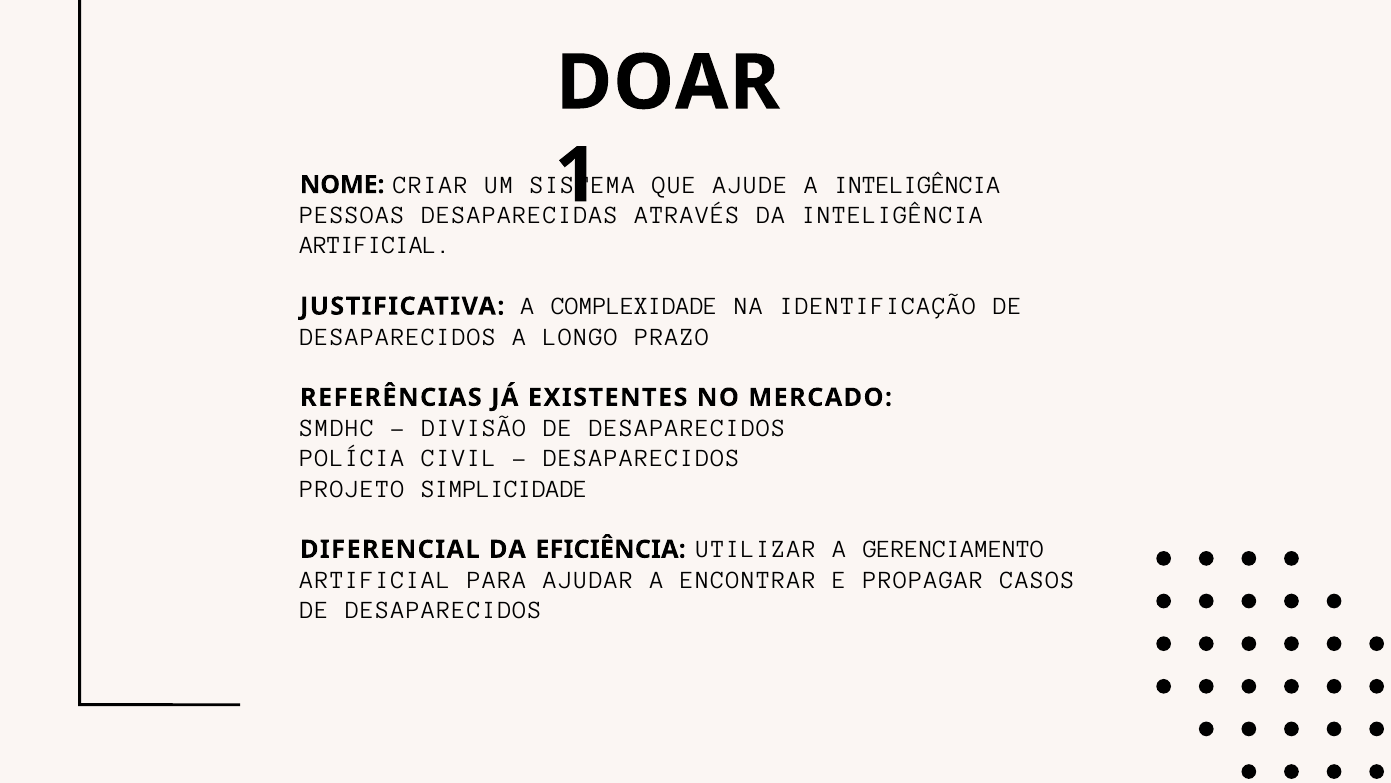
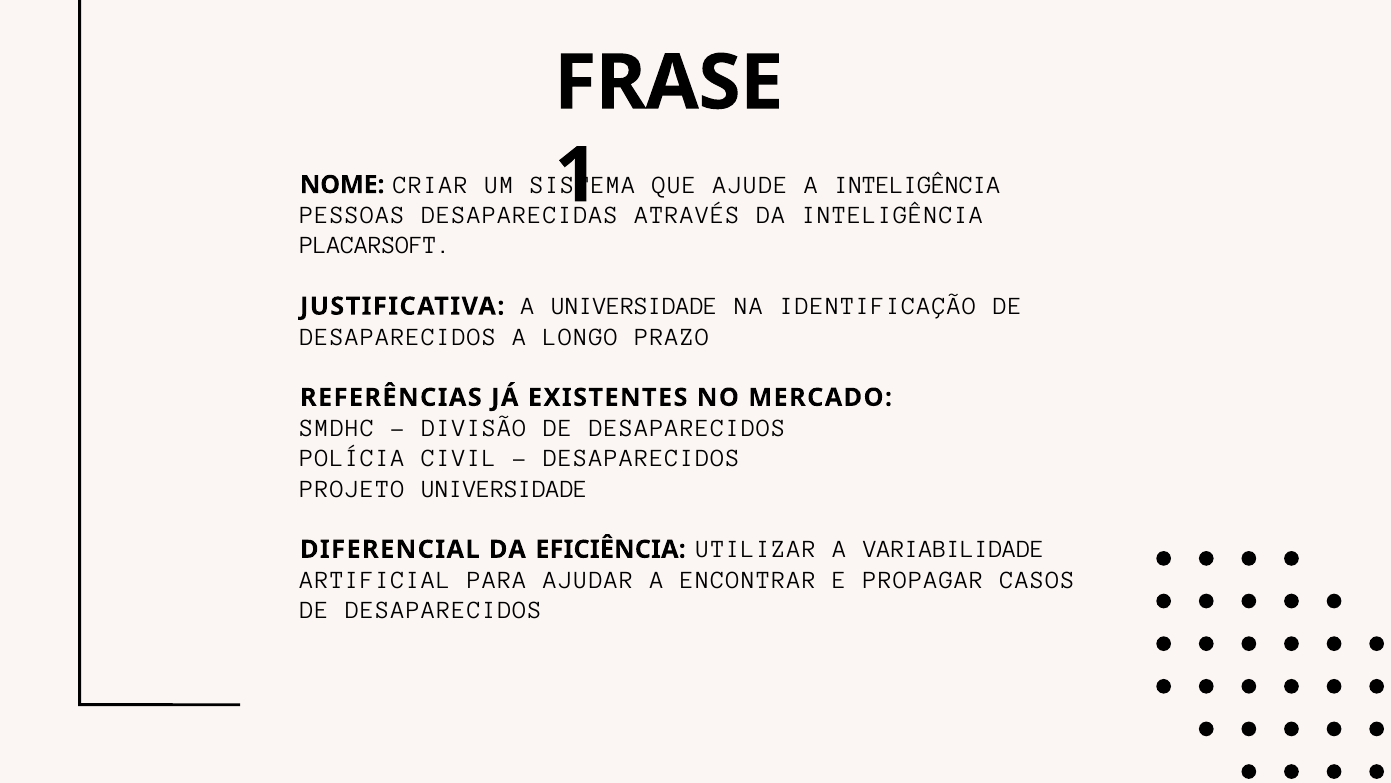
DOAR: DOAR -> FRASE
ARTIFICIAL at (376, 245): ARTIFICIAL -> PLACARSOFT
A COMPLEXIDADE: COMPLEXIDADE -> UNIVERSIDADE
PROJETO SIMPLICIDADE: SIMPLICIDADE -> UNIVERSIDADE
GERENCIAMENTO: GERENCIAMENTO -> VARIABILIDADE
